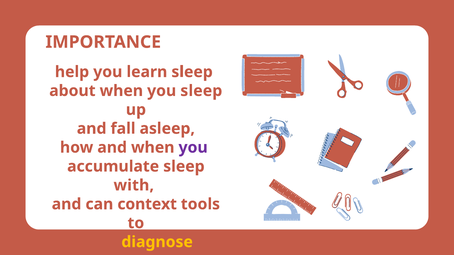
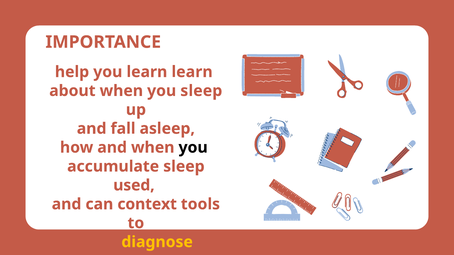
learn sleep: sleep -> learn
you at (193, 148) colour: purple -> black
with: with -> used
